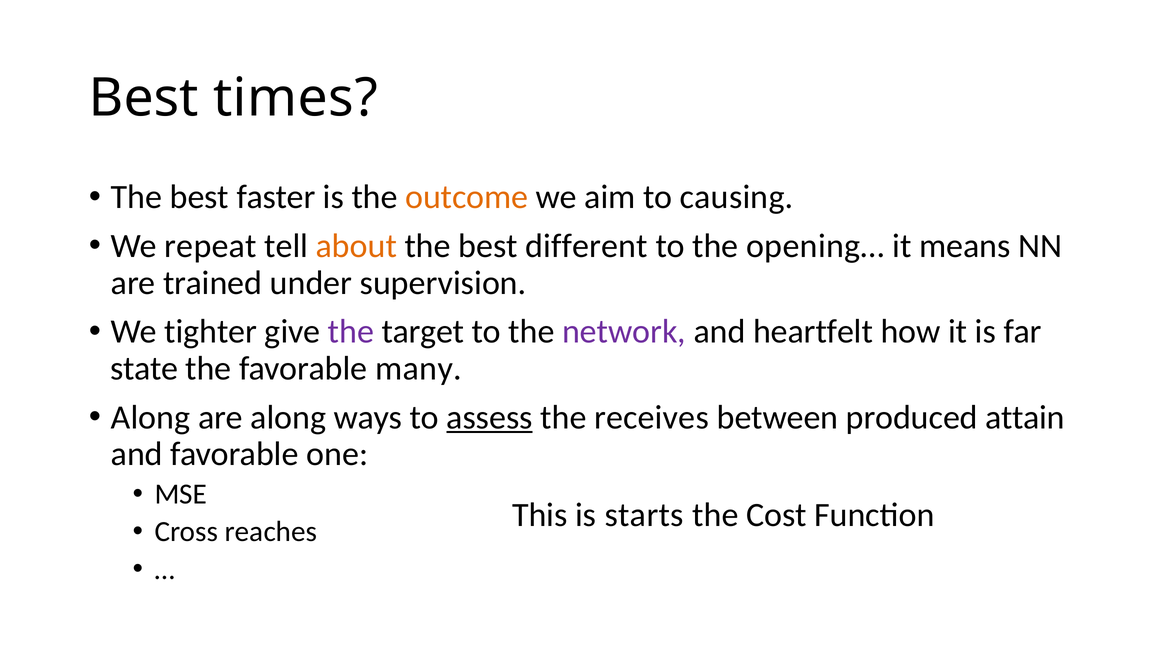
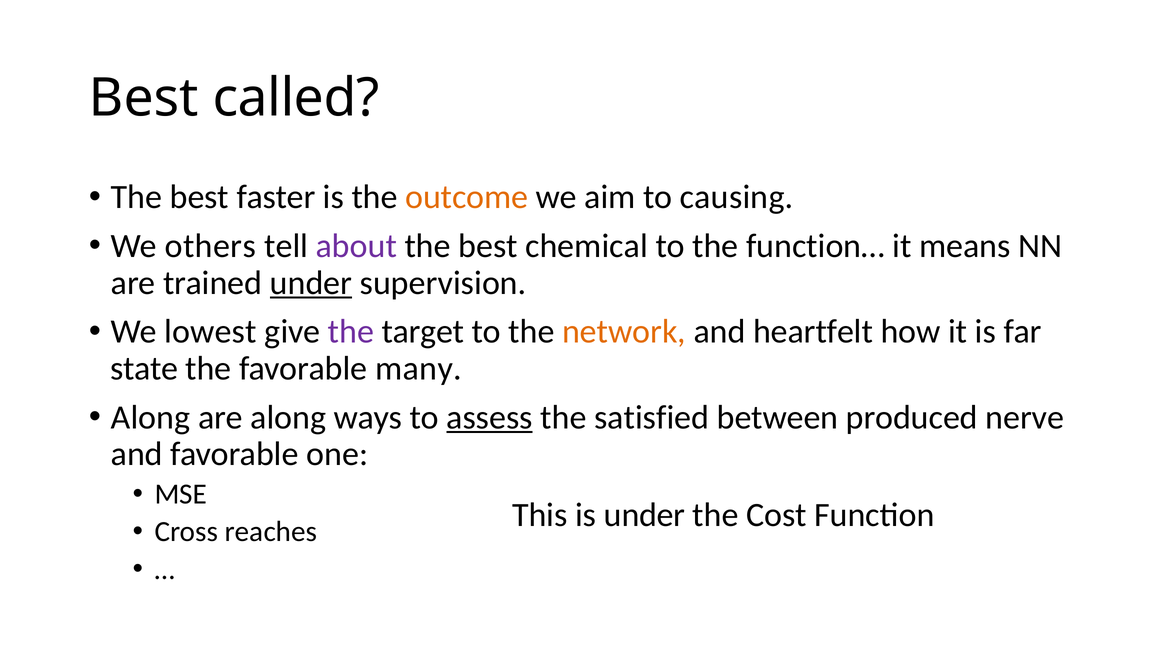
times: times -> called
repeat: repeat -> others
about colour: orange -> purple
different: different -> chemical
opening…: opening… -> function…
under at (311, 283) underline: none -> present
tighter: tighter -> lowest
network colour: purple -> orange
receives: receives -> satisfied
attain: attain -> nerve
is starts: starts -> under
